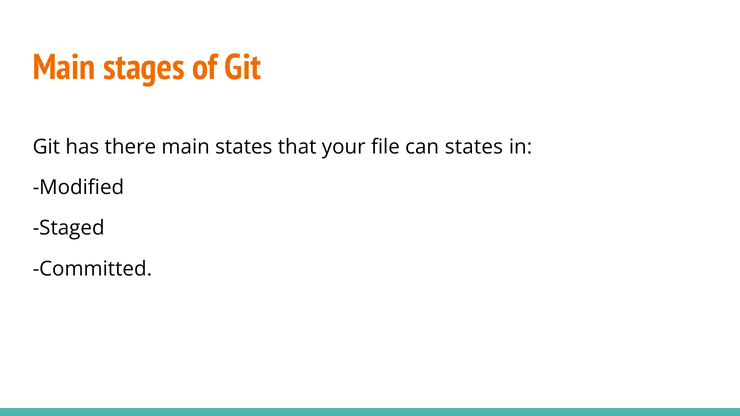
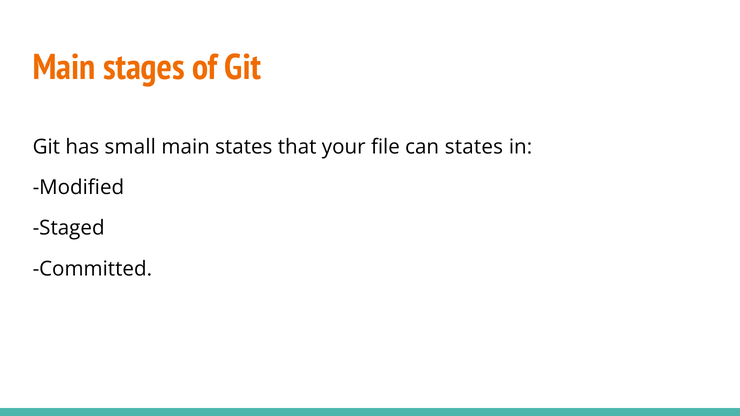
there: there -> small
